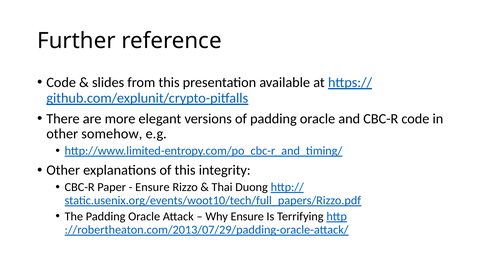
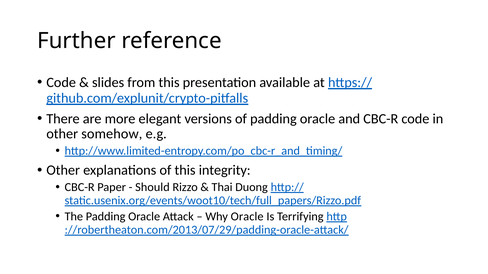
Ensure at (152, 188): Ensure -> Should
Why Ensure: Ensure -> Oracle
